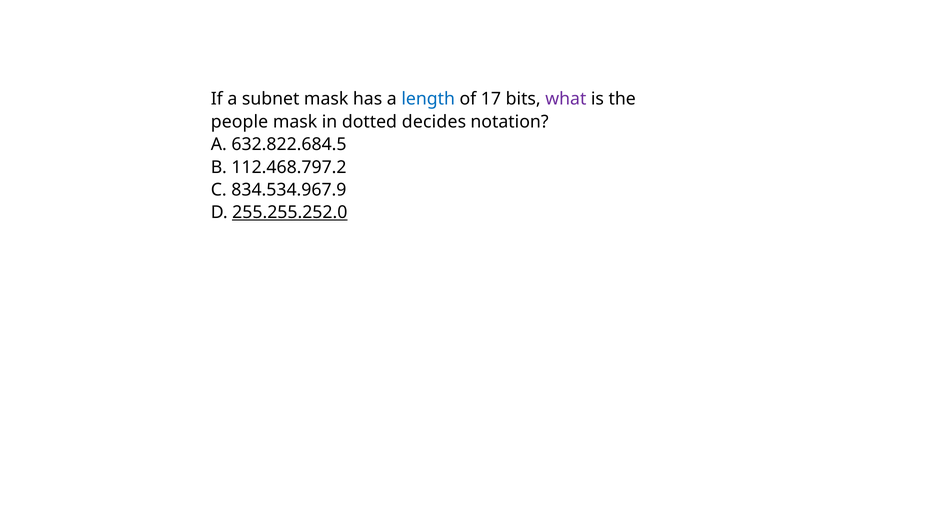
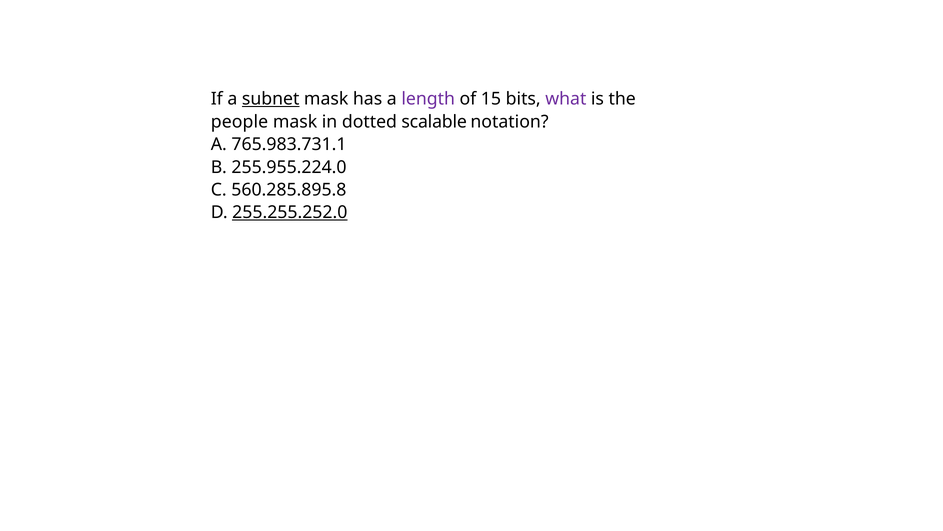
subnet underline: none -> present
length colour: blue -> purple
17: 17 -> 15
decides: decides -> scalable
632.822.684.5: 632.822.684.5 -> 765.983.731.1
112.468.797.2: 112.468.797.2 -> 255.955.224.0
834.534.967.9: 834.534.967.9 -> 560.285.895.8
